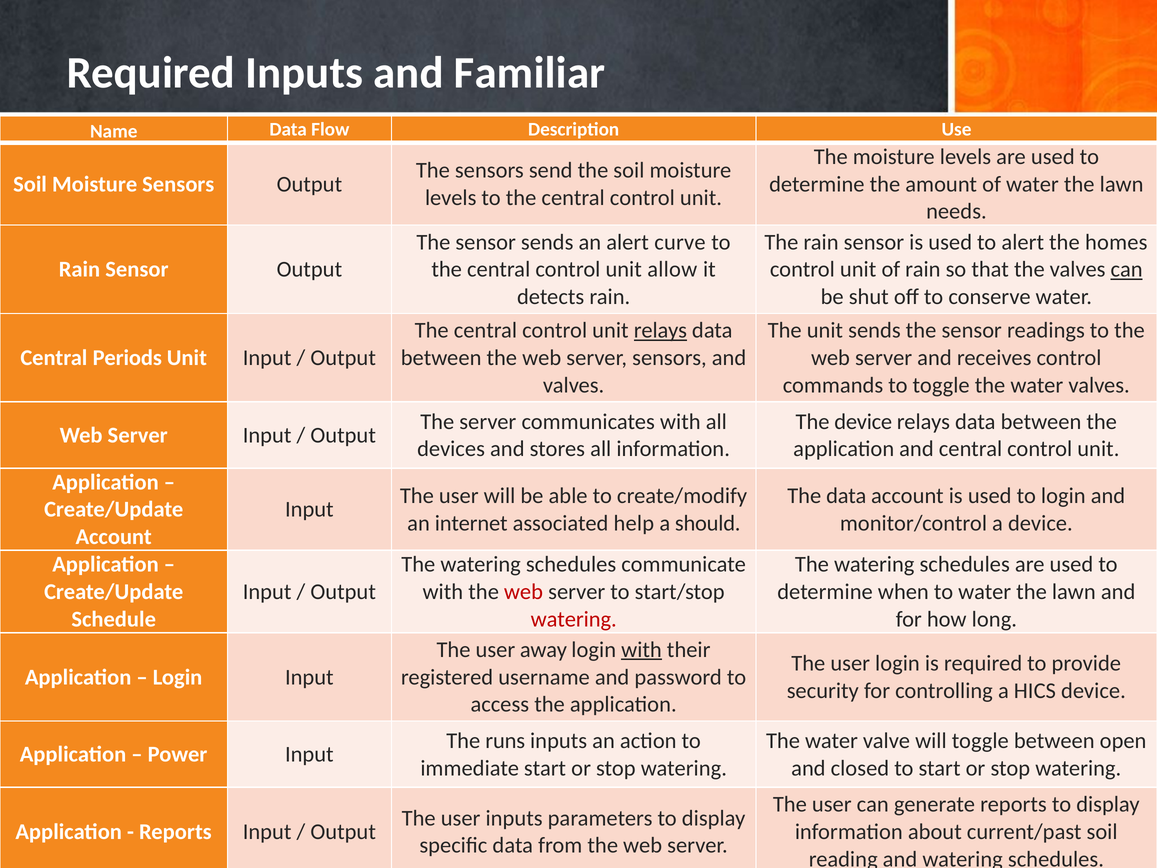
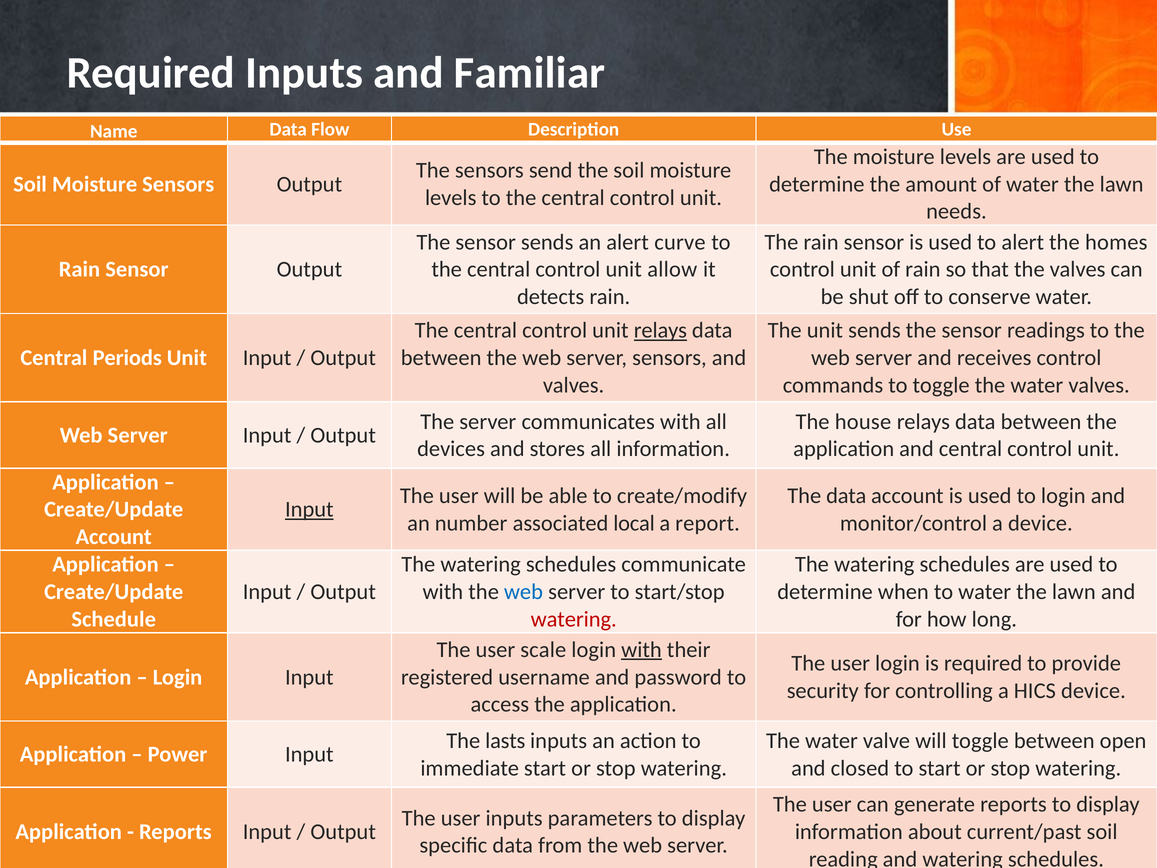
can at (1127, 269) underline: present -> none
The device: device -> house
Input at (309, 509) underline: none -> present
internet: internet -> number
help: help -> local
should: should -> report
web at (523, 592) colour: red -> blue
away: away -> scale
runs: runs -> lasts
